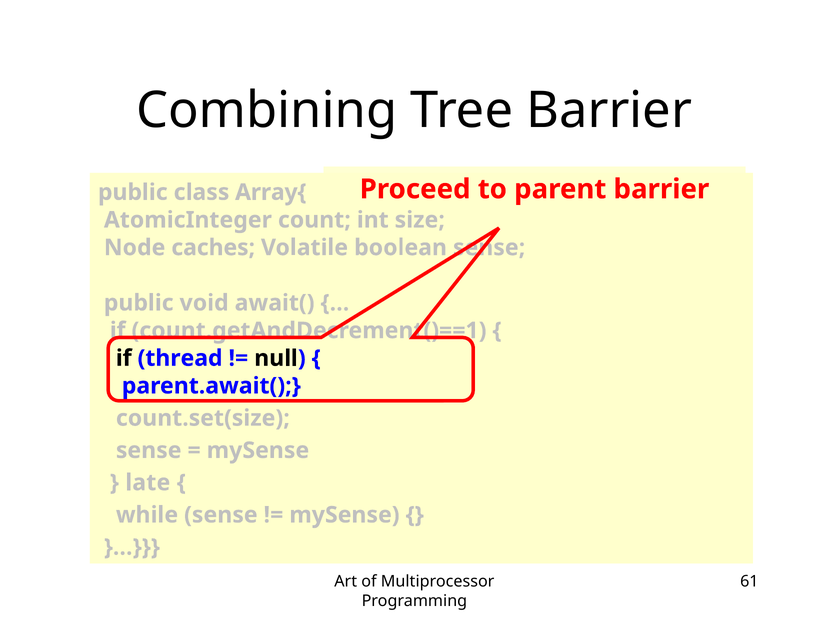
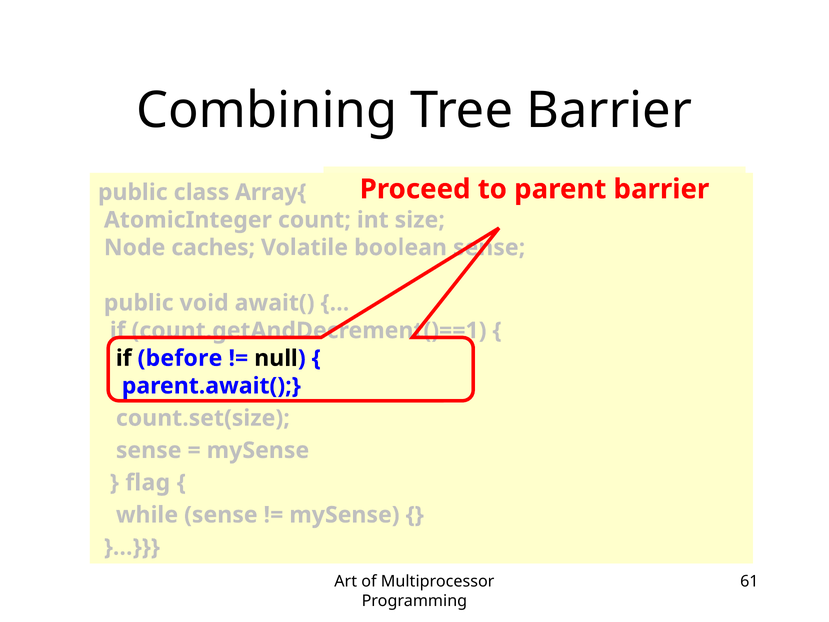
thread: thread -> before
late: late -> flag
